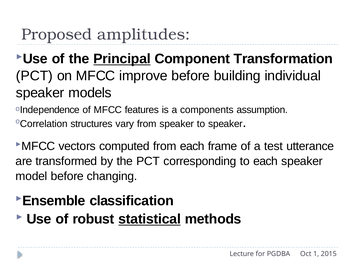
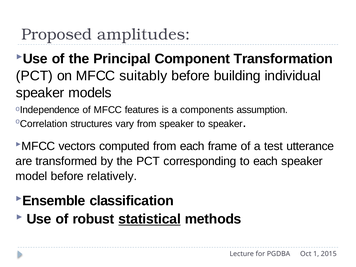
Principal underline: present -> none
improve: improve -> suitably
changing: changing -> relatively
